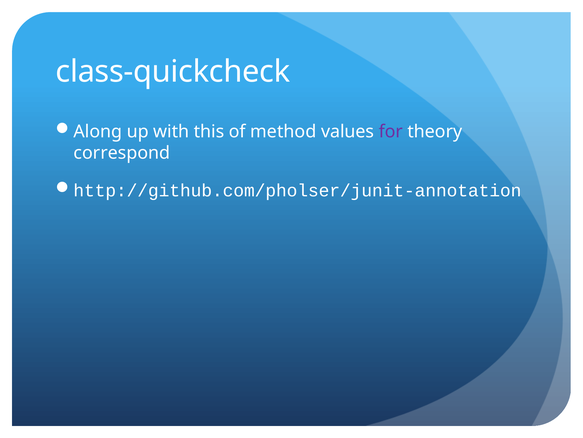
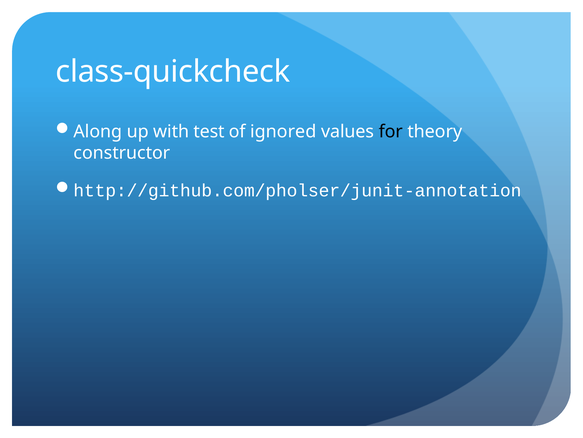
this: this -> test
method: method -> ignored
for colour: purple -> black
correspond: correspond -> constructor
